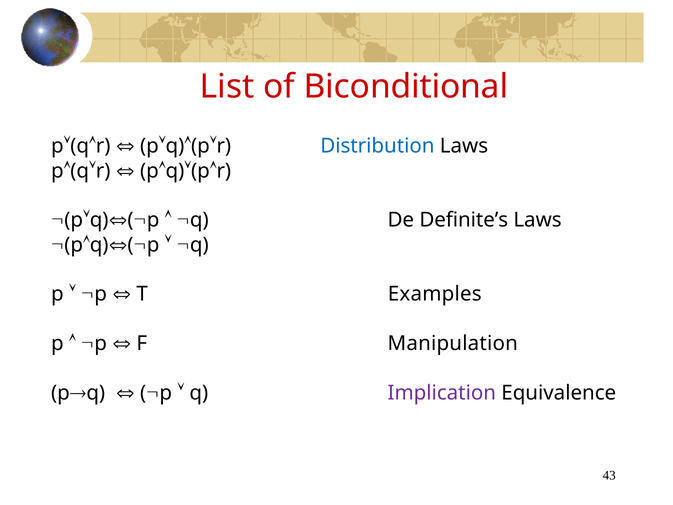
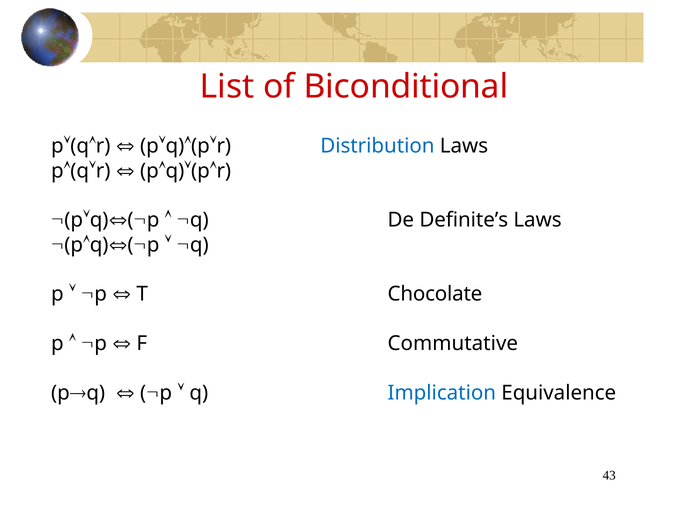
Examples: Examples -> Chocolate
Manipulation: Manipulation -> Commutative
Implication colour: purple -> blue
